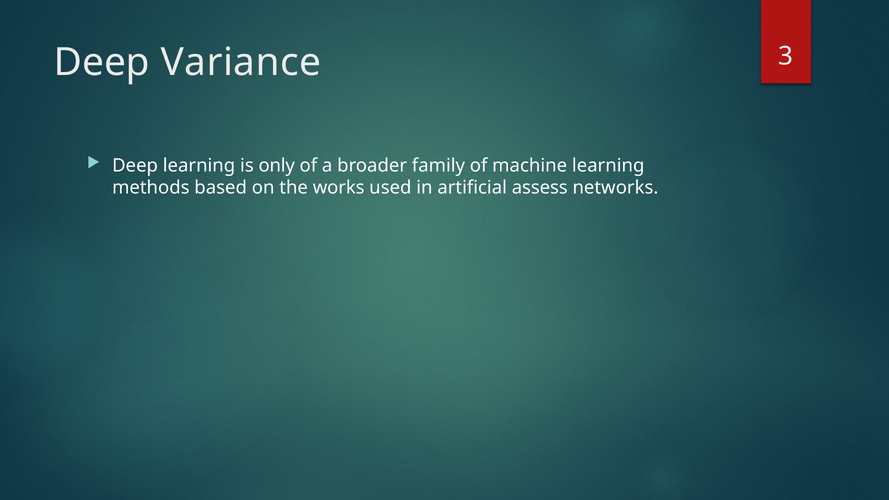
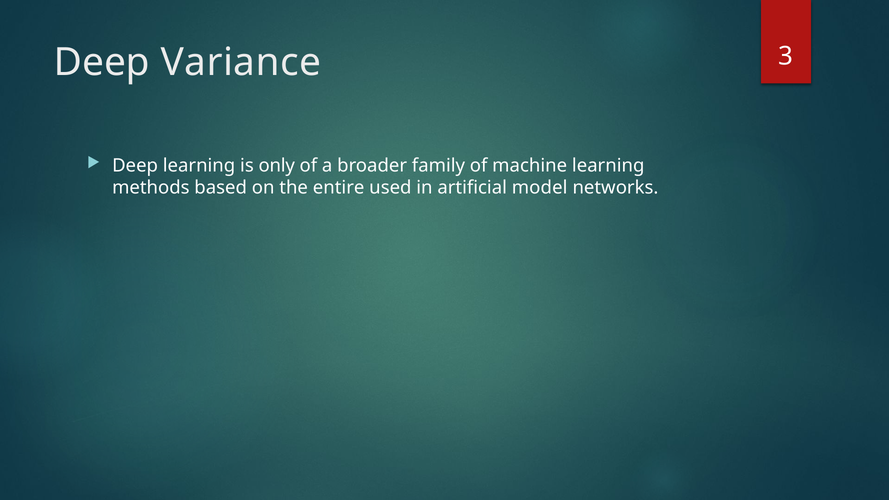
works: works -> entire
assess: assess -> model
